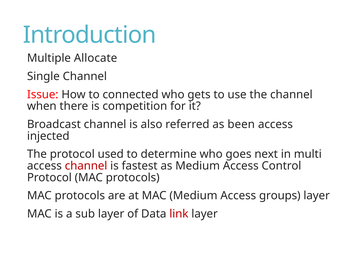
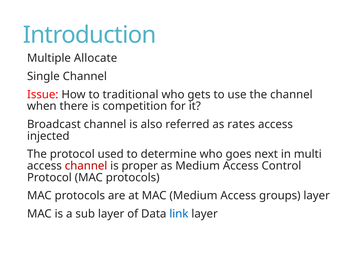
connected: connected -> traditional
been: been -> rates
fastest: fastest -> proper
link colour: red -> blue
